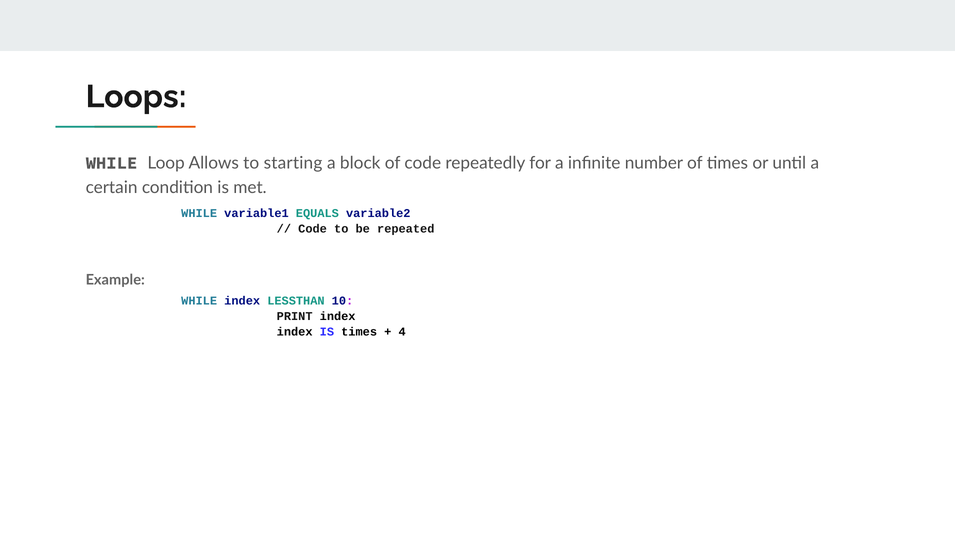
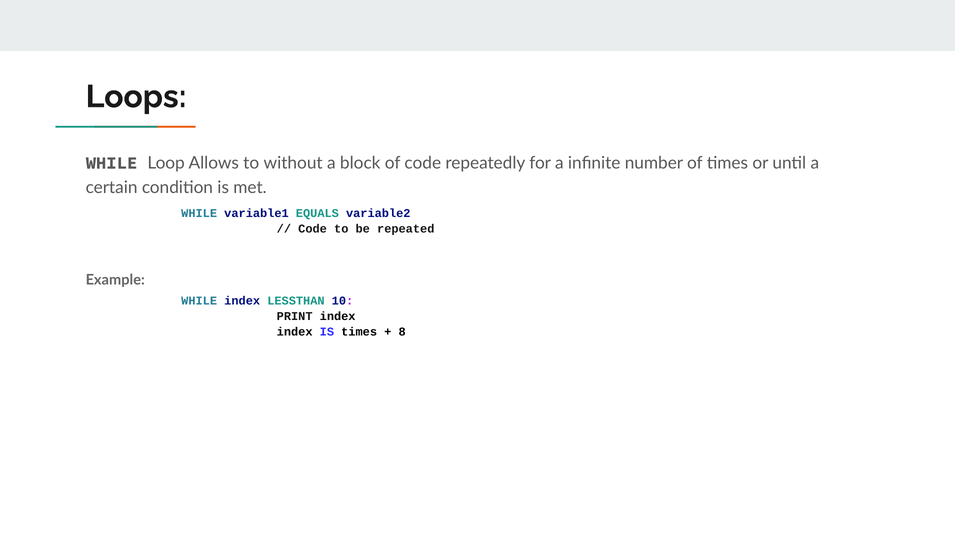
starting: starting -> without
4: 4 -> 8
